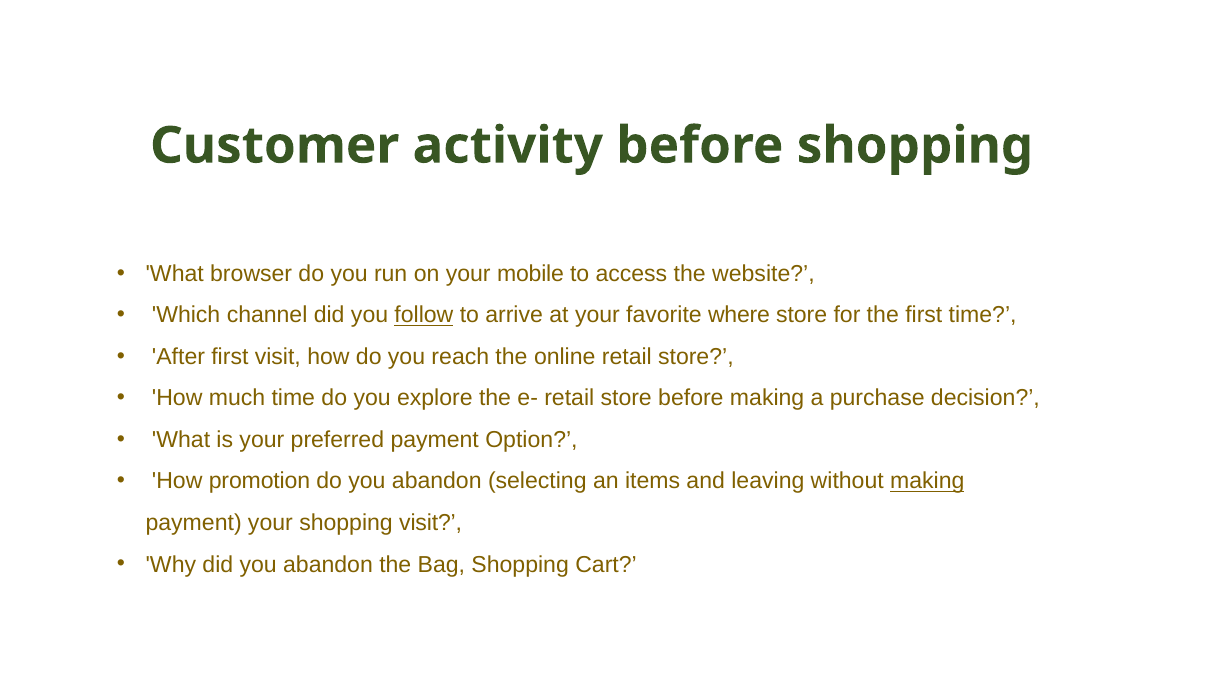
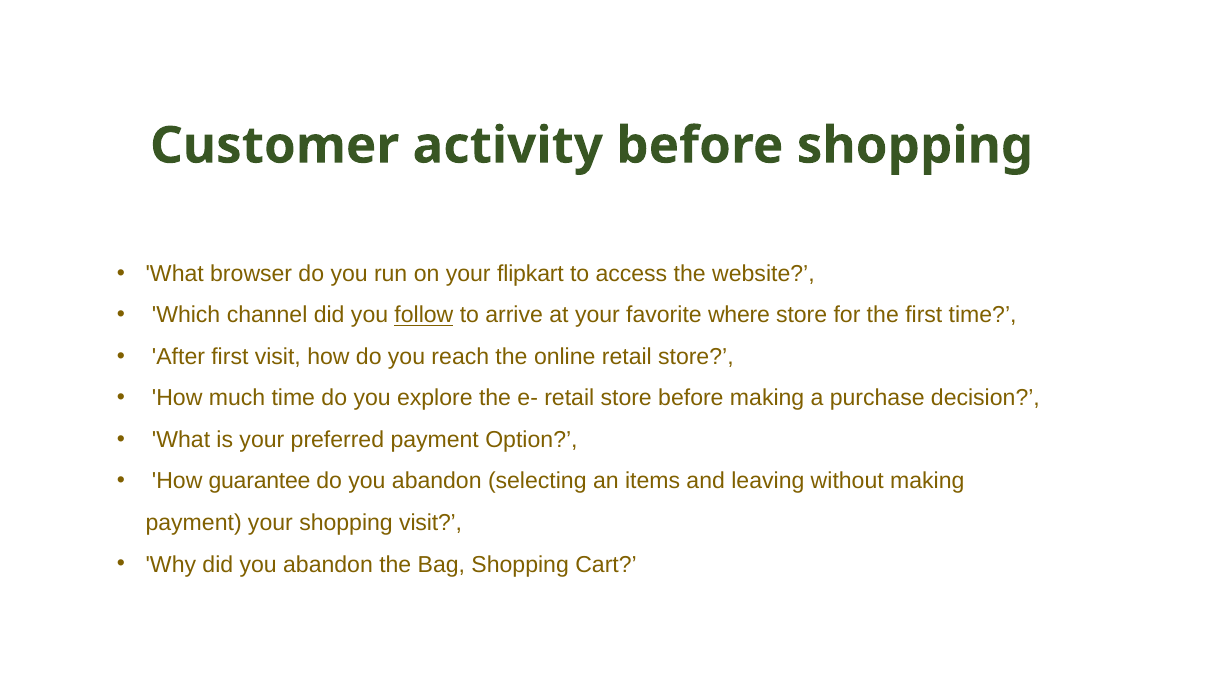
mobile: mobile -> flipkart
promotion: promotion -> guarantee
making at (927, 481) underline: present -> none
